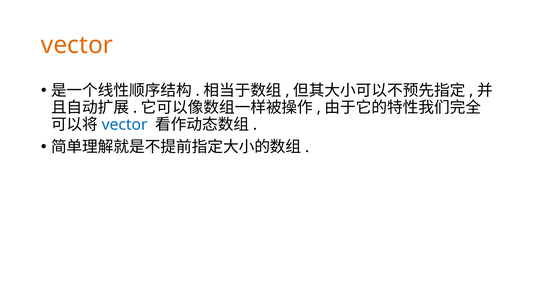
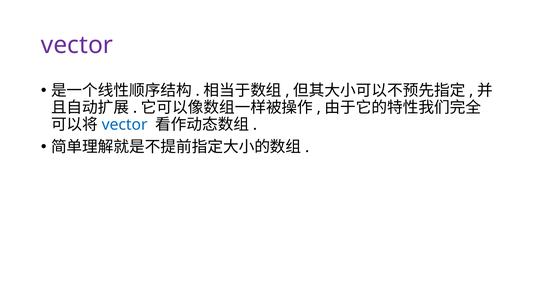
vector at (77, 45) colour: orange -> purple
